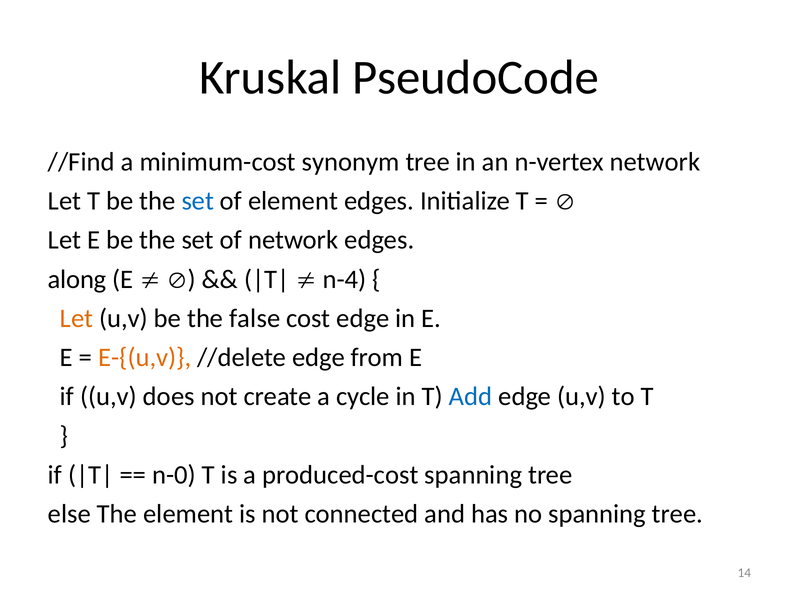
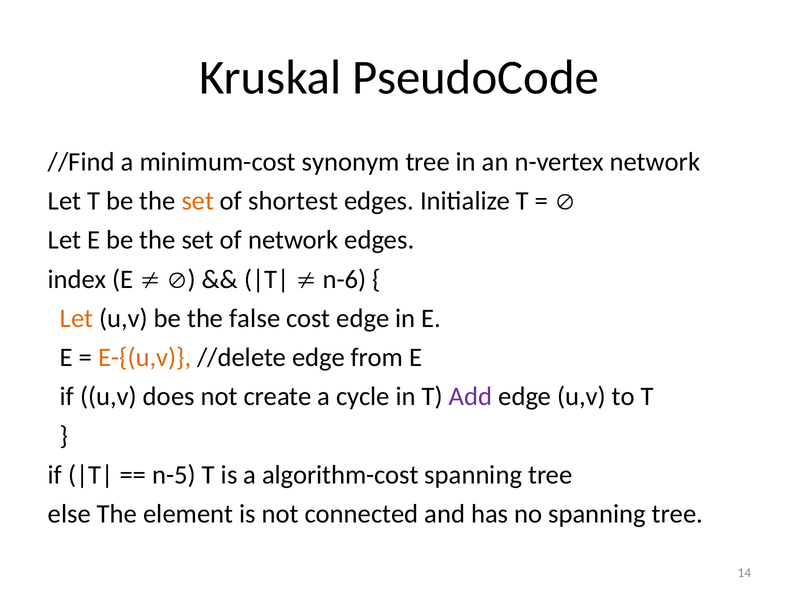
set at (198, 201) colour: blue -> orange
of element: element -> shortest
along: along -> index
n-4: n-4 -> n-6
Add colour: blue -> purple
n-0: n-0 -> n-5
produced-cost: produced-cost -> algorithm-cost
